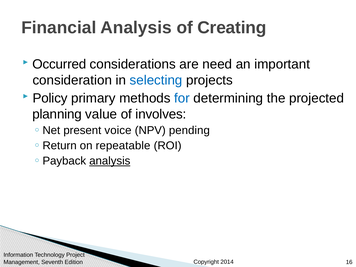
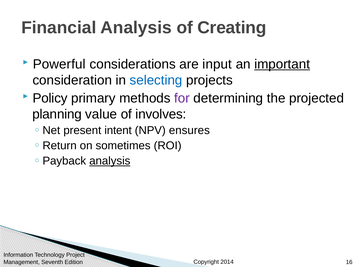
Occurred: Occurred -> Powerful
need: need -> input
important underline: none -> present
for colour: blue -> purple
voice: voice -> intent
pending: pending -> ensures
repeatable: repeatable -> sometimes
